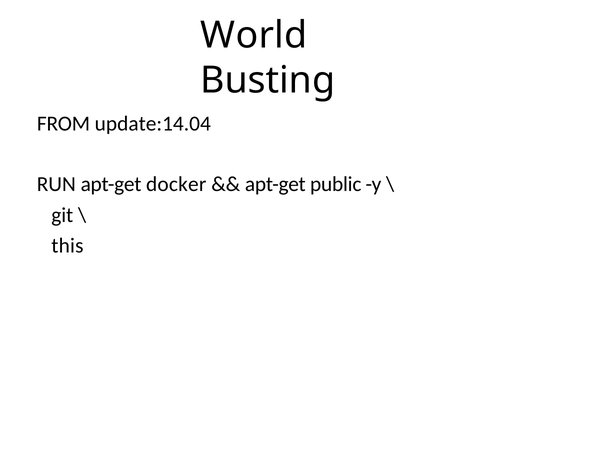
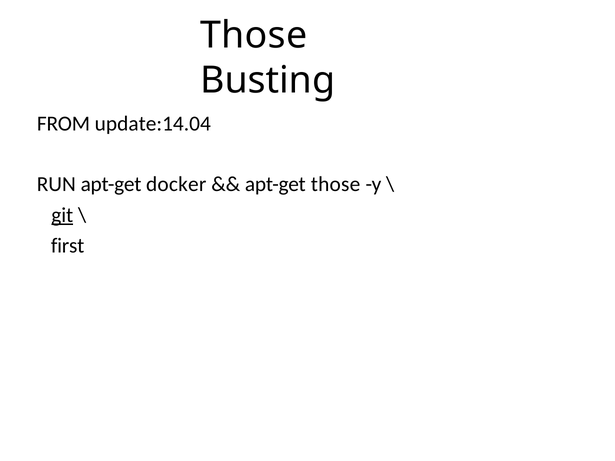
World at (254, 35): World -> Those
apt-get public: public -> those
git underline: none -> present
this: this -> first
